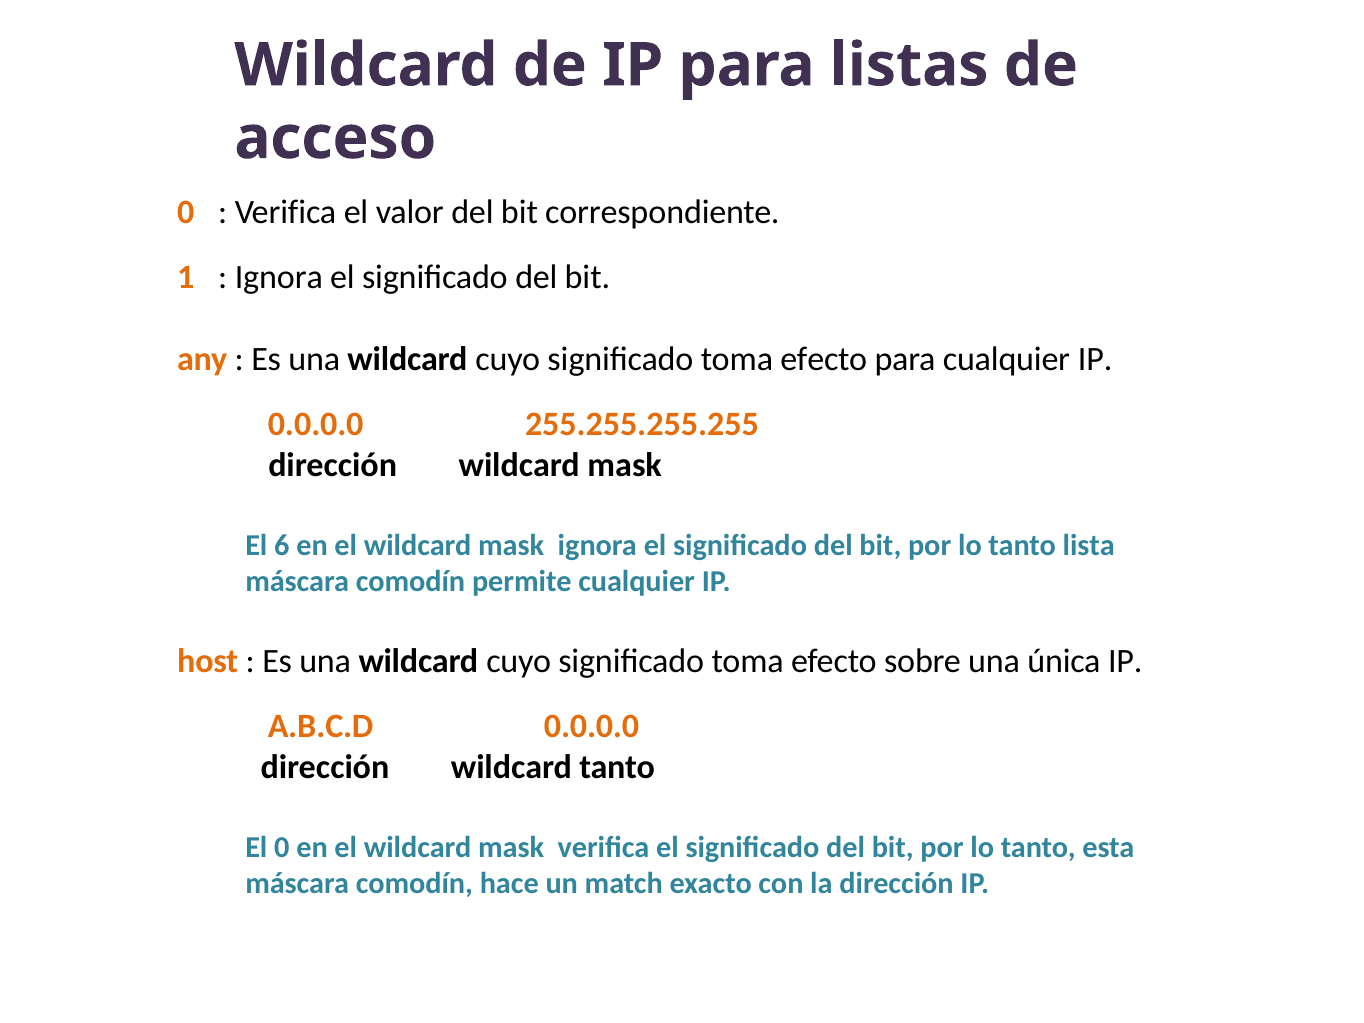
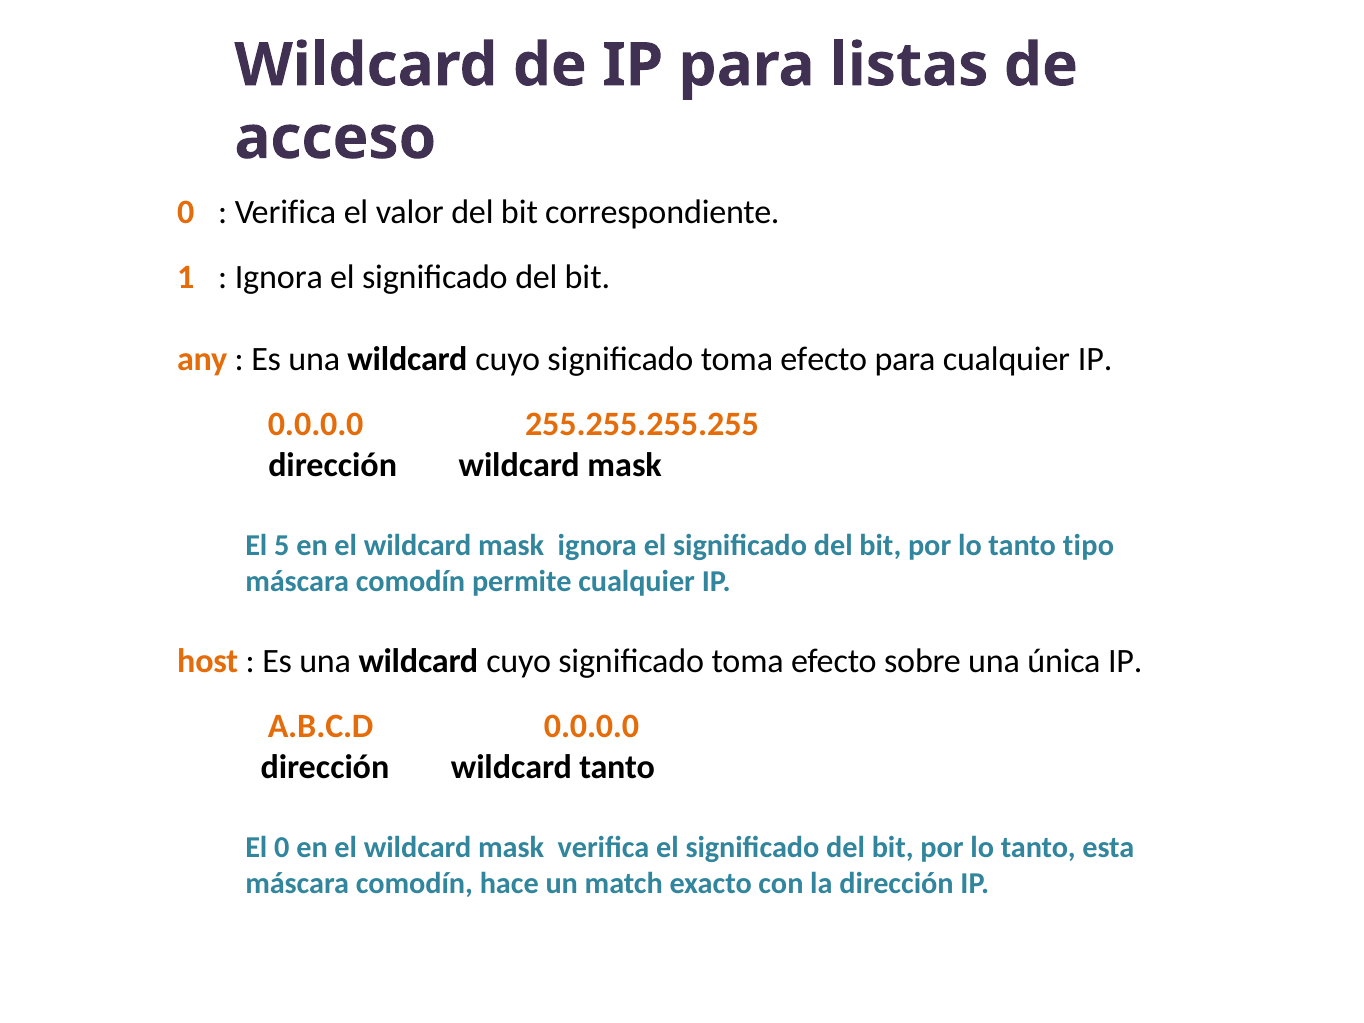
6: 6 -> 5
lista: lista -> tipo
